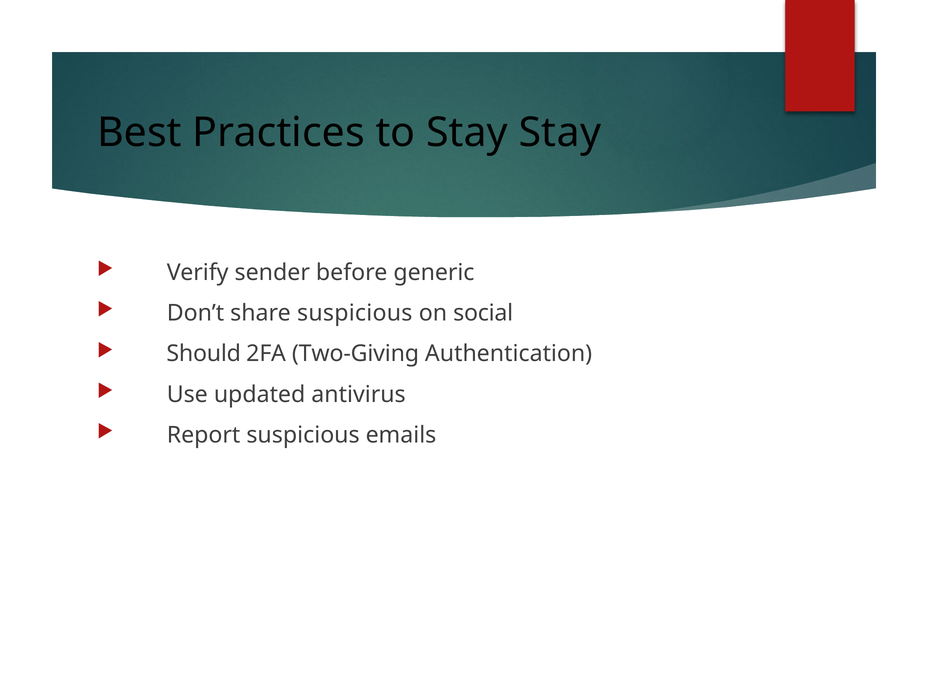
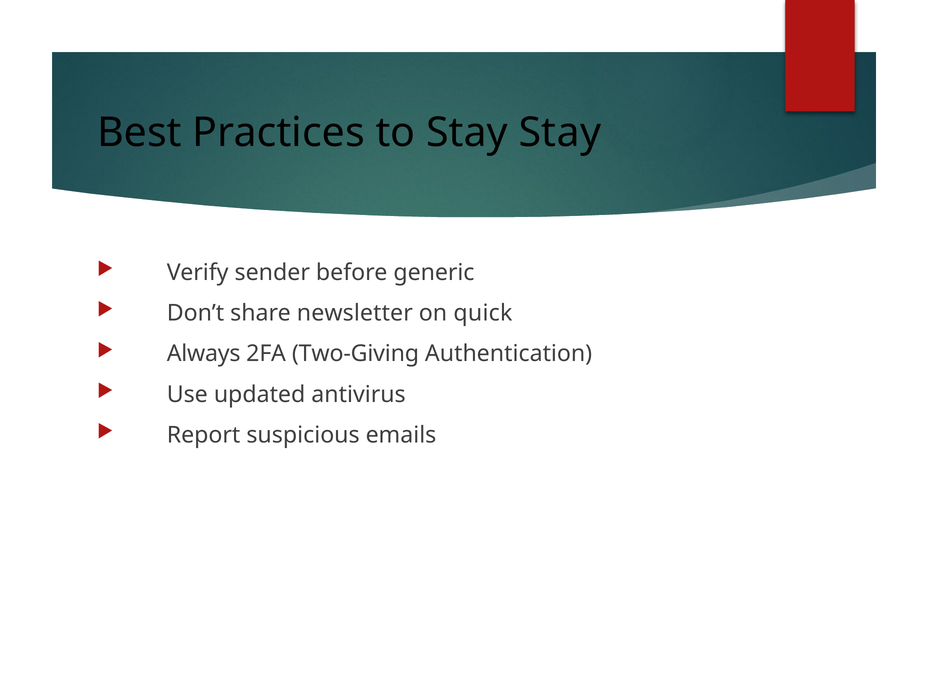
share suspicious: suspicious -> newsletter
social: social -> quick
Should: Should -> Always
